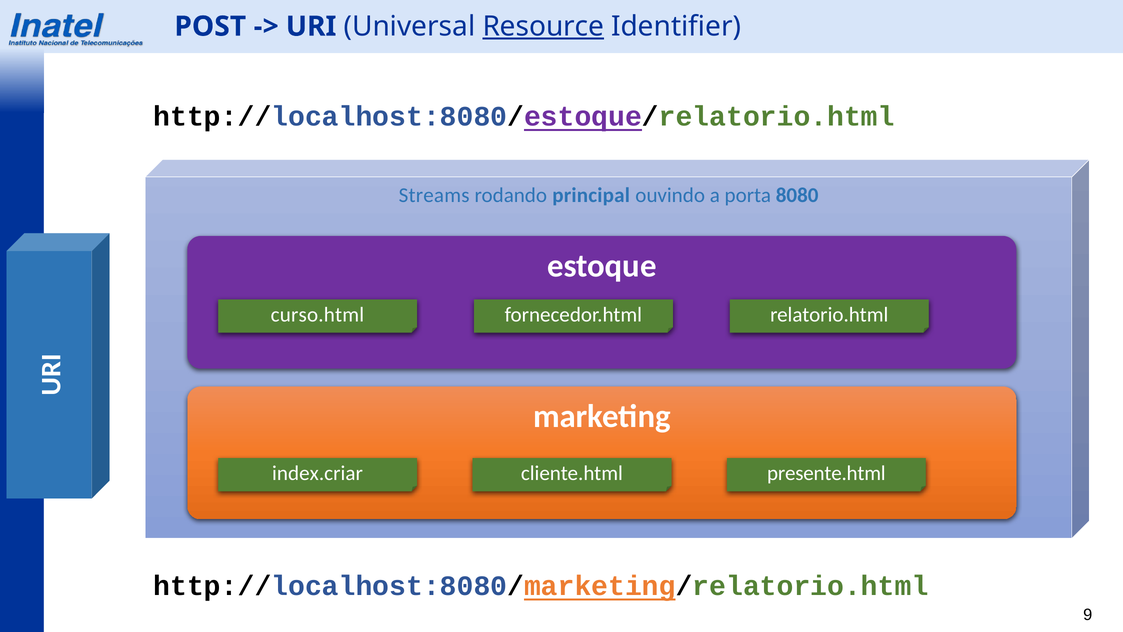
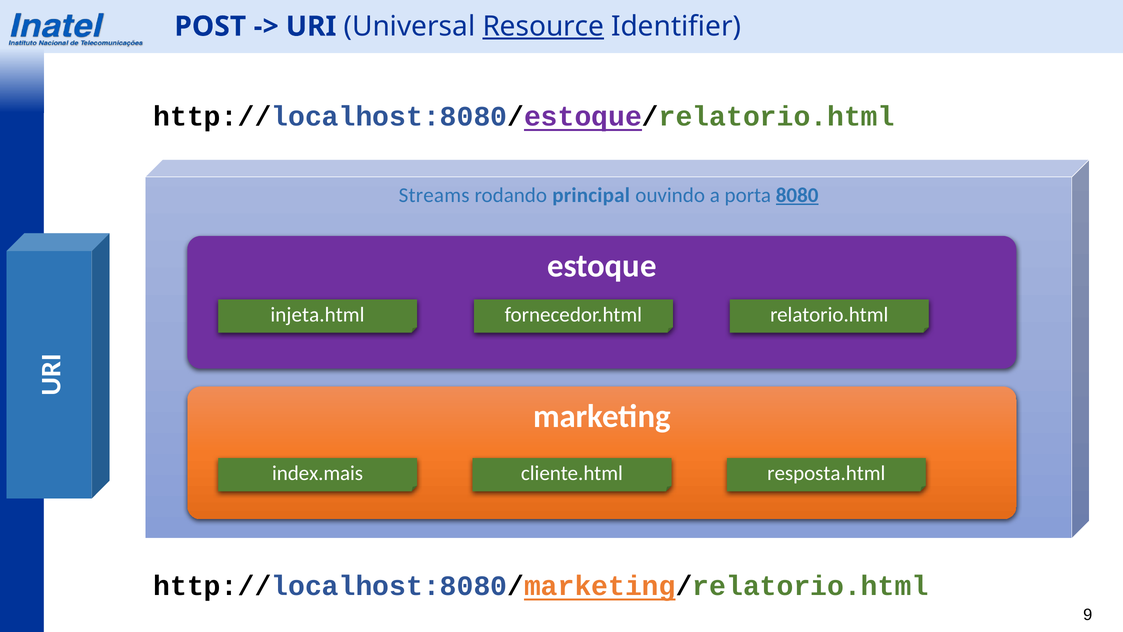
8080 underline: none -> present
curso.html: curso.html -> injeta.html
index.criar: index.criar -> index.mais
presente.html: presente.html -> resposta.html
